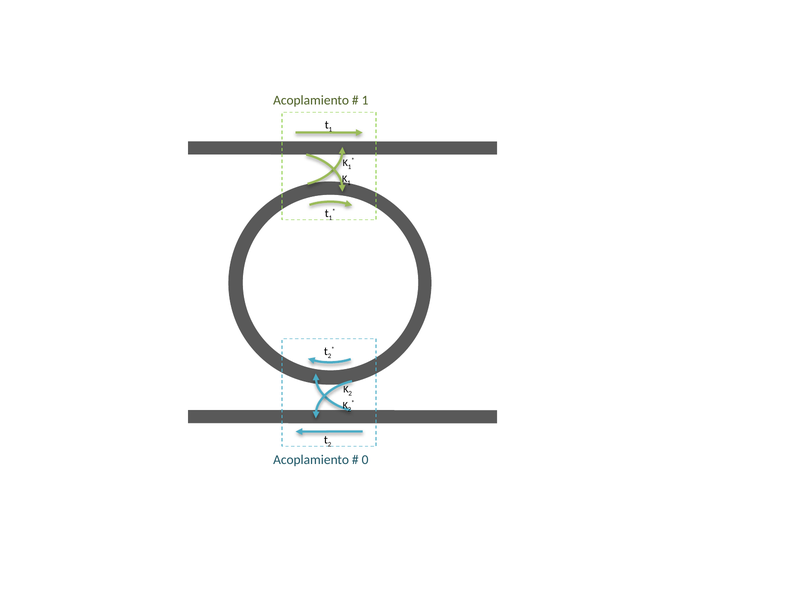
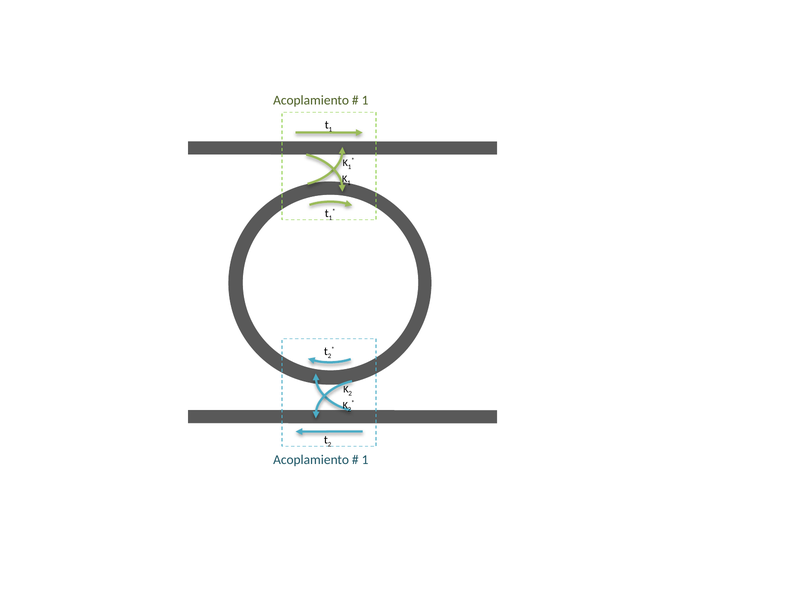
0 at (365, 460): 0 -> 1
